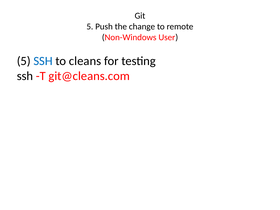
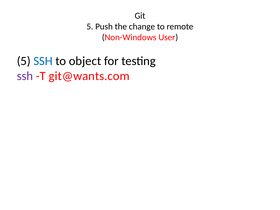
cleans: cleans -> object
ssh at (25, 76) colour: black -> purple
git@cleans.com: git@cleans.com -> git@wants.com
